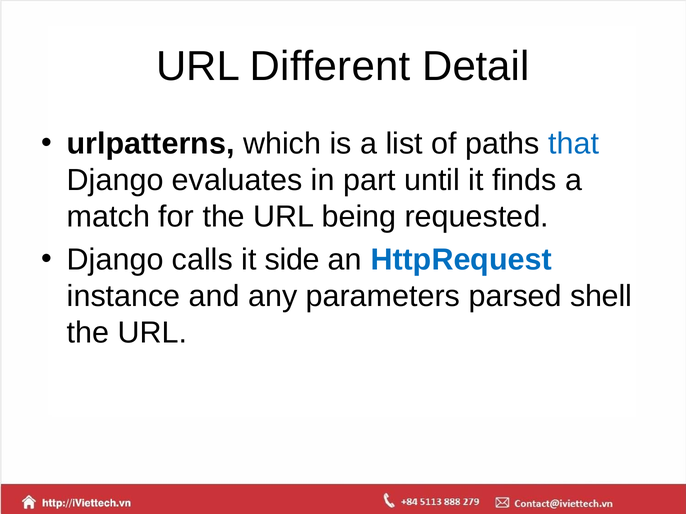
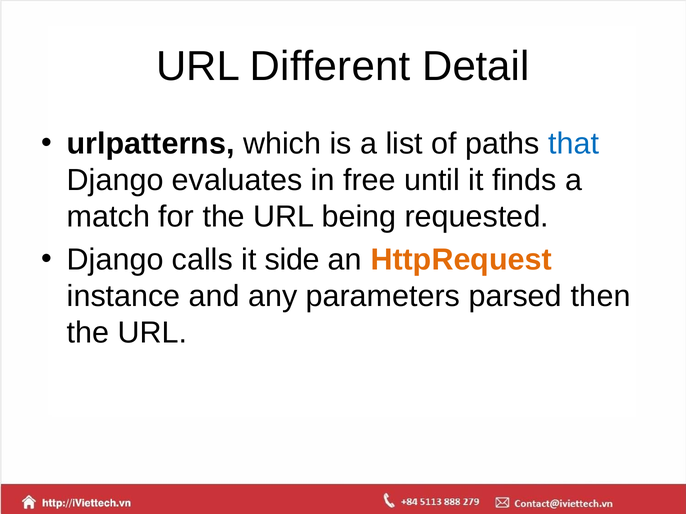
part: part -> free
HttpRequest colour: blue -> orange
shell: shell -> then
